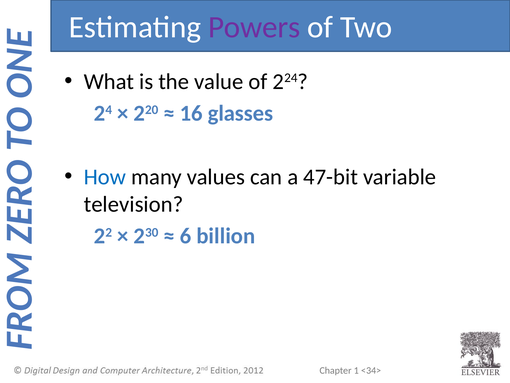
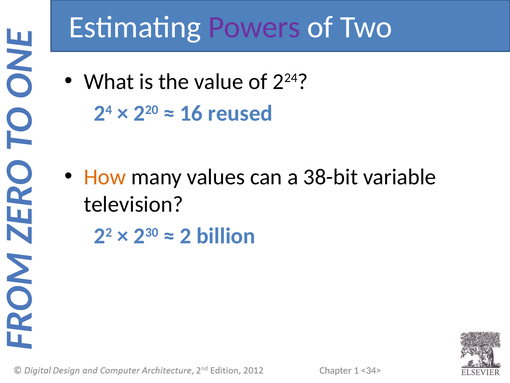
glasses: glasses -> reused
How colour: blue -> orange
47-bit: 47-bit -> 38-bit
6: 6 -> 2
